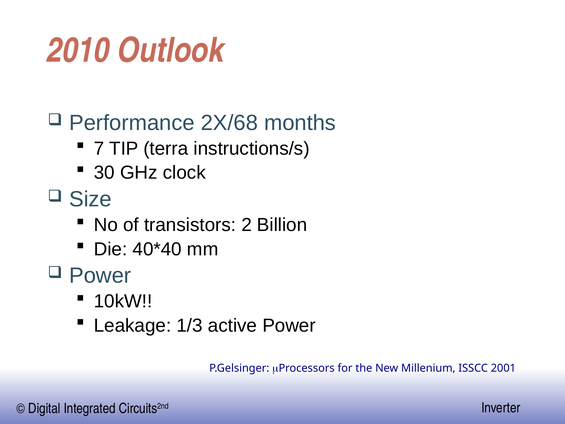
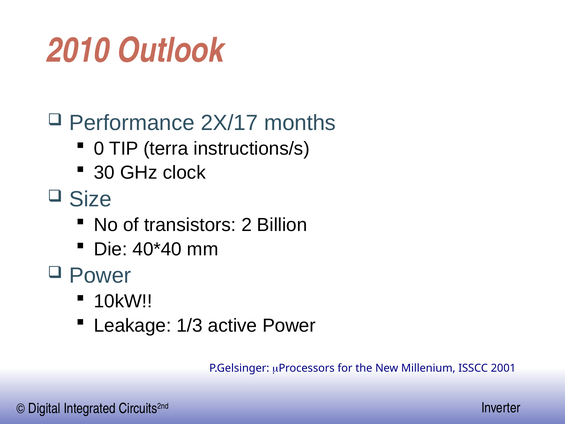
2X/68: 2X/68 -> 2X/17
7: 7 -> 0
